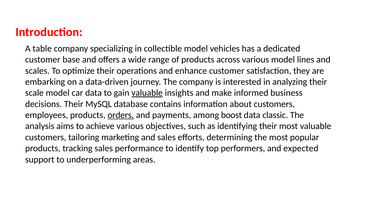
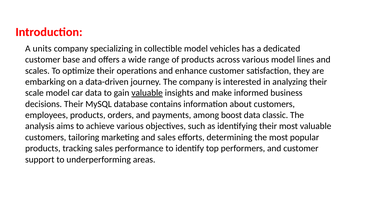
table: table -> units
orders underline: present -> none
and expected: expected -> customer
